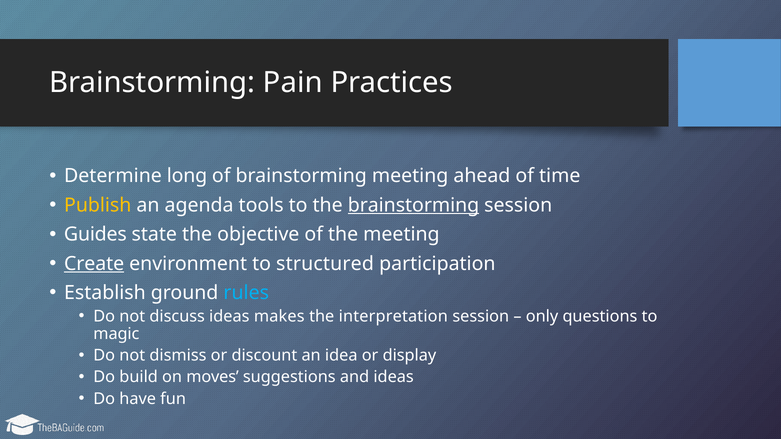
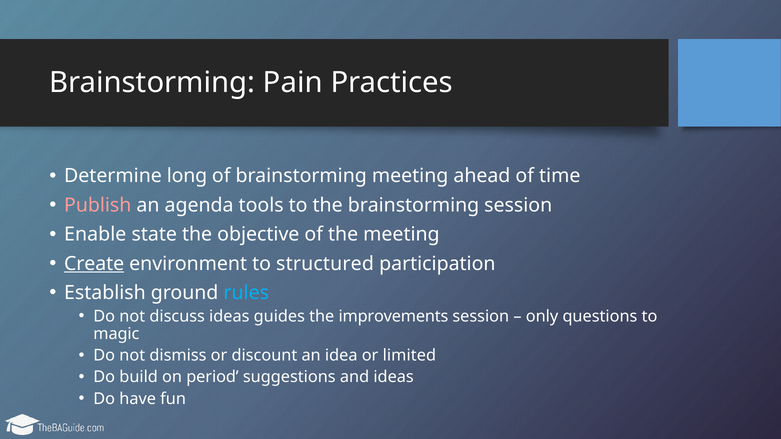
Publish colour: yellow -> pink
brainstorming at (414, 205) underline: present -> none
Guides: Guides -> Enable
makes: makes -> guides
interpretation: interpretation -> improvements
display: display -> limited
moves: moves -> period
